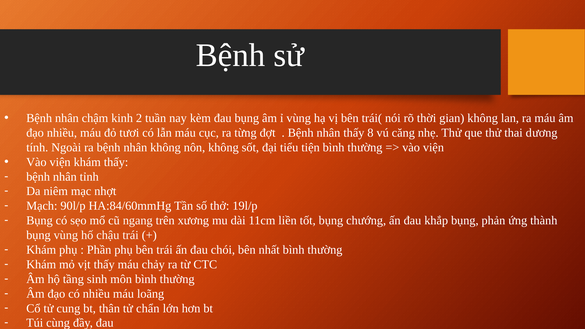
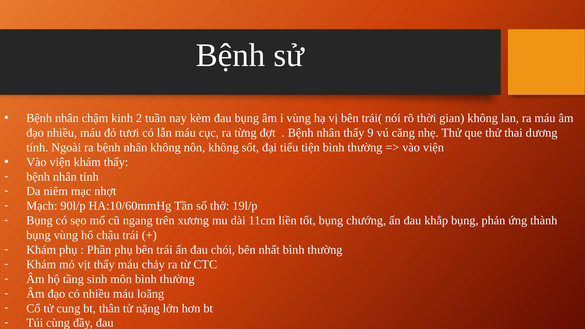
8: 8 -> 9
HA:84/60mmHg: HA:84/60mmHg -> HA:10/60mmHg
chẩn: chẩn -> nặng
